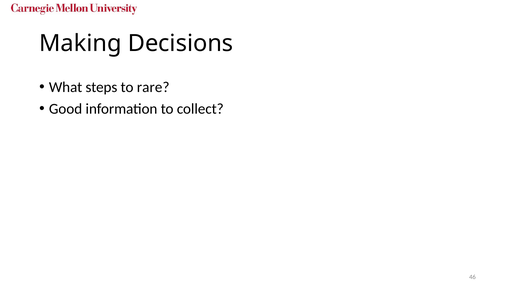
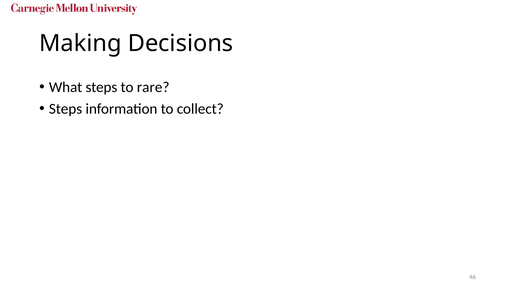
Good at (66, 109): Good -> Steps
